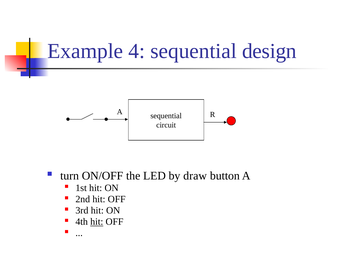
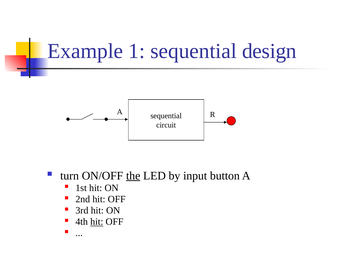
4: 4 -> 1
the underline: none -> present
draw: draw -> input
